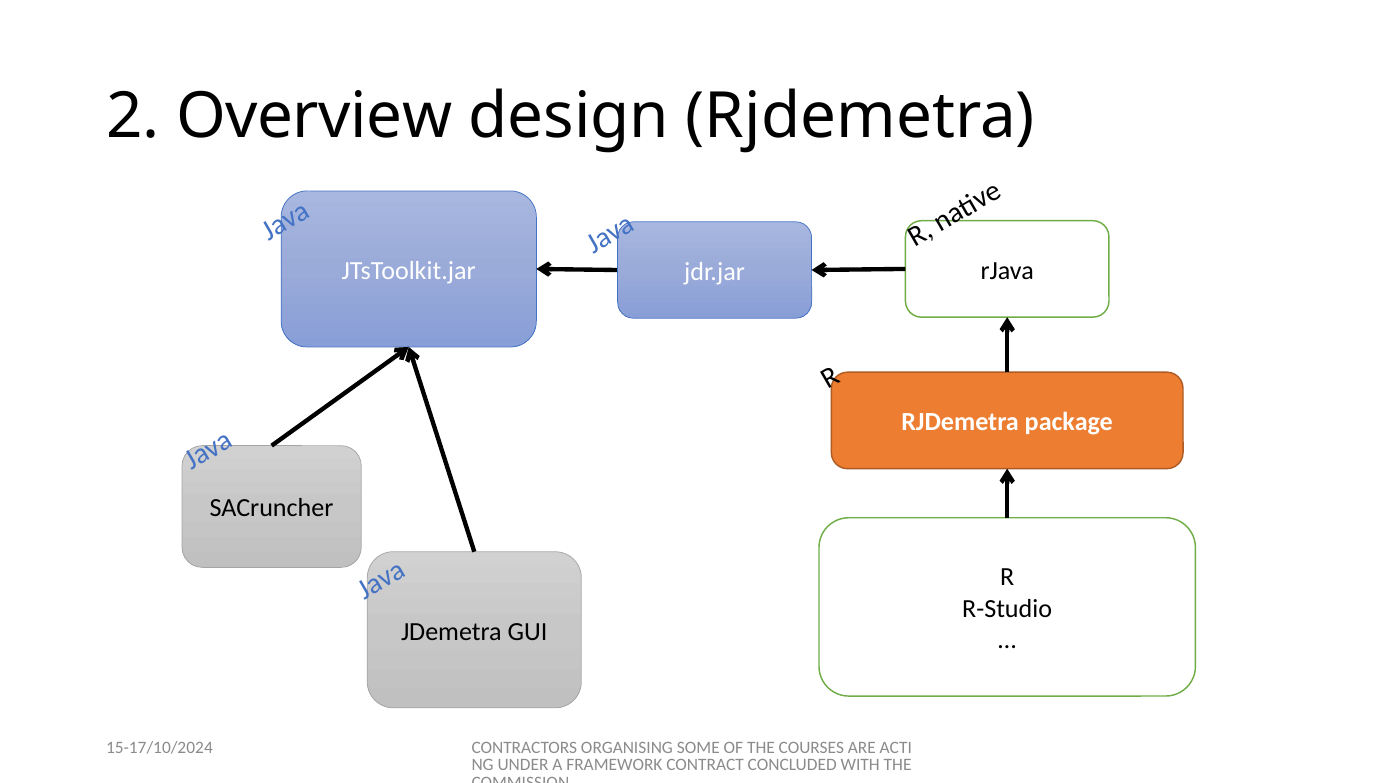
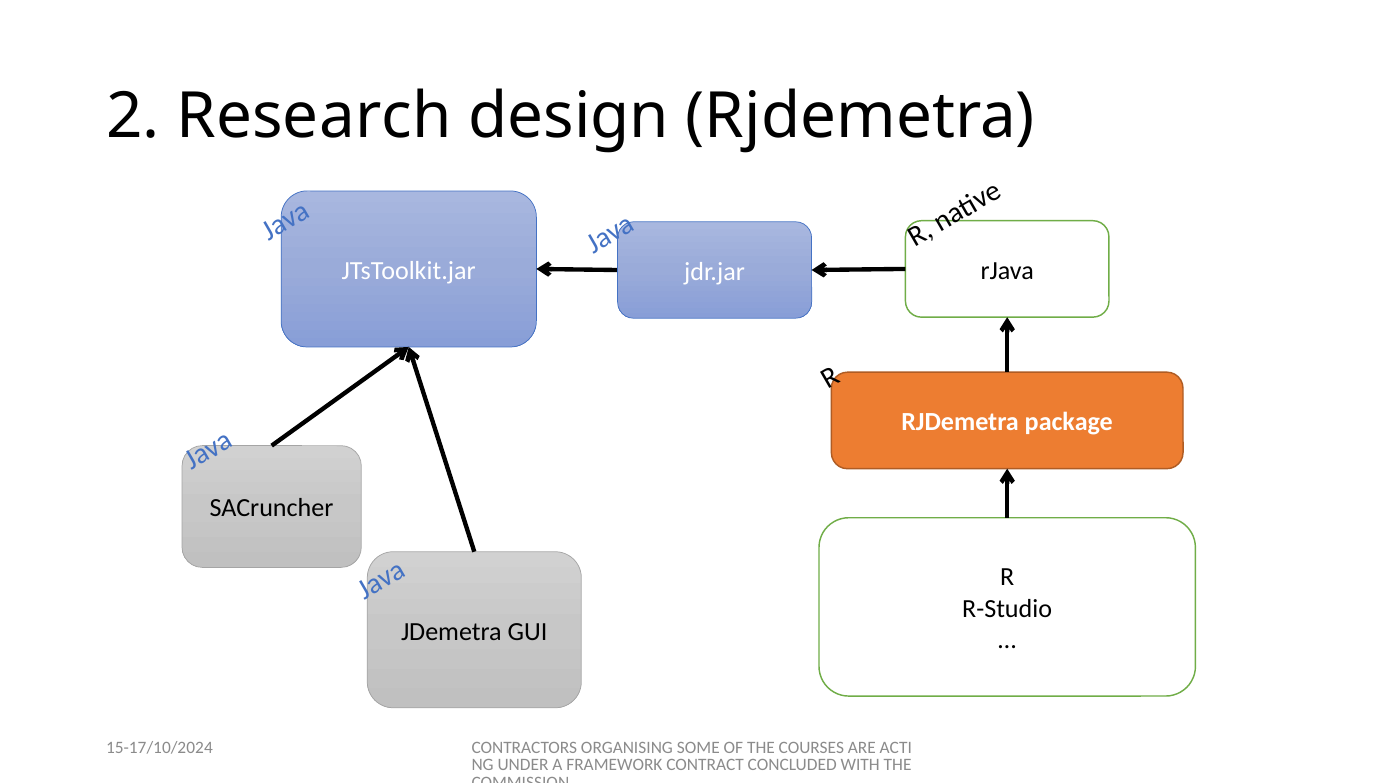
Overview: Overview -> Research
